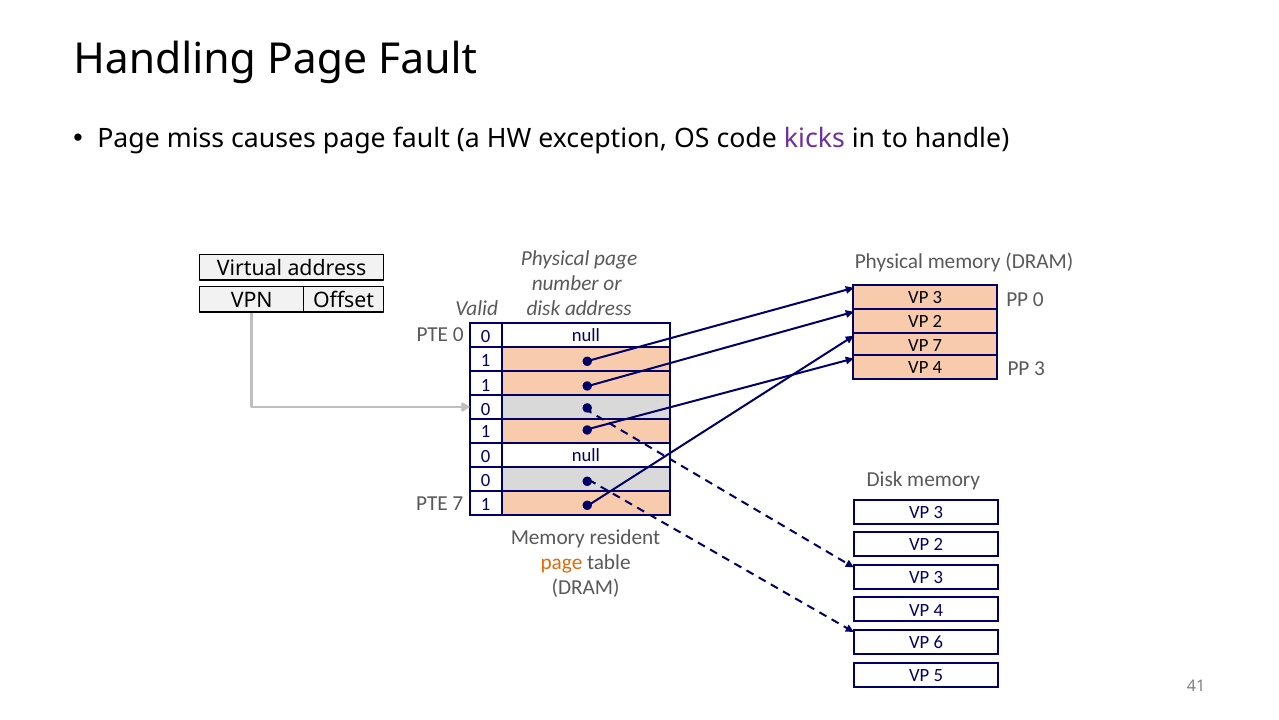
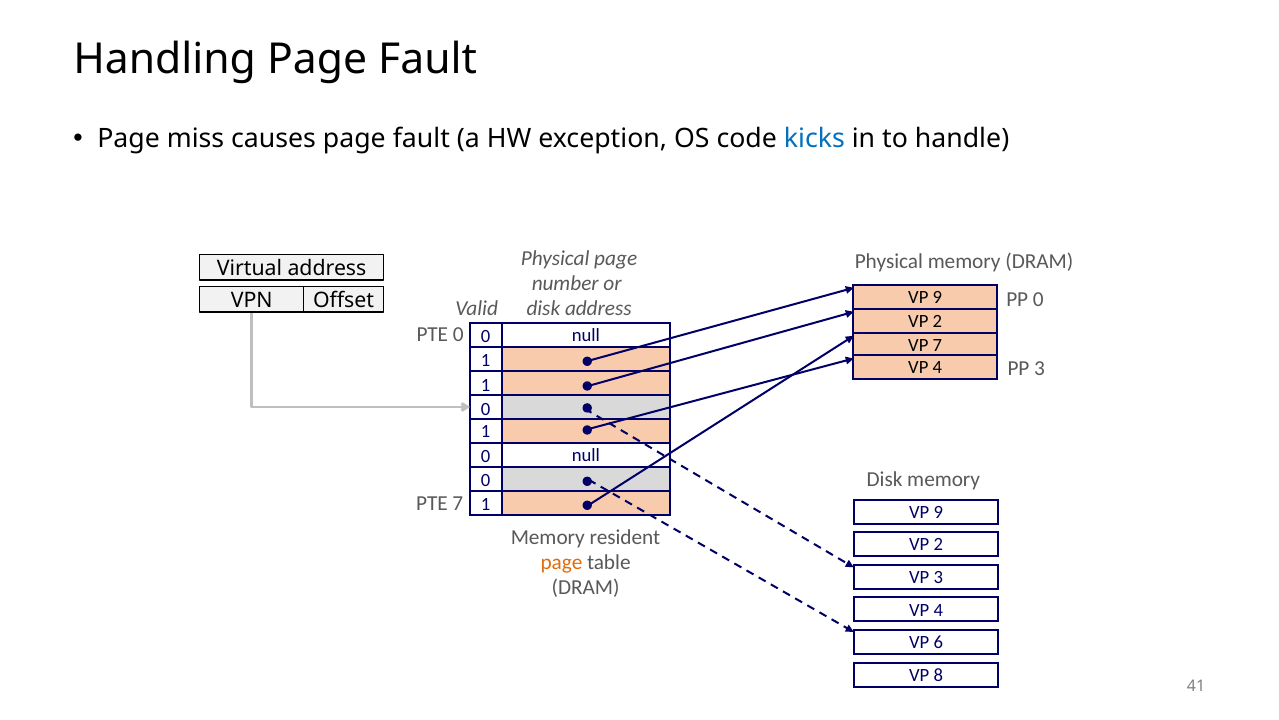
kicks colour: purple -> blue
3 at (937, 298): 3 -> 9
3 at (938, 512): 3 -> 9
5: 5 -> 8
